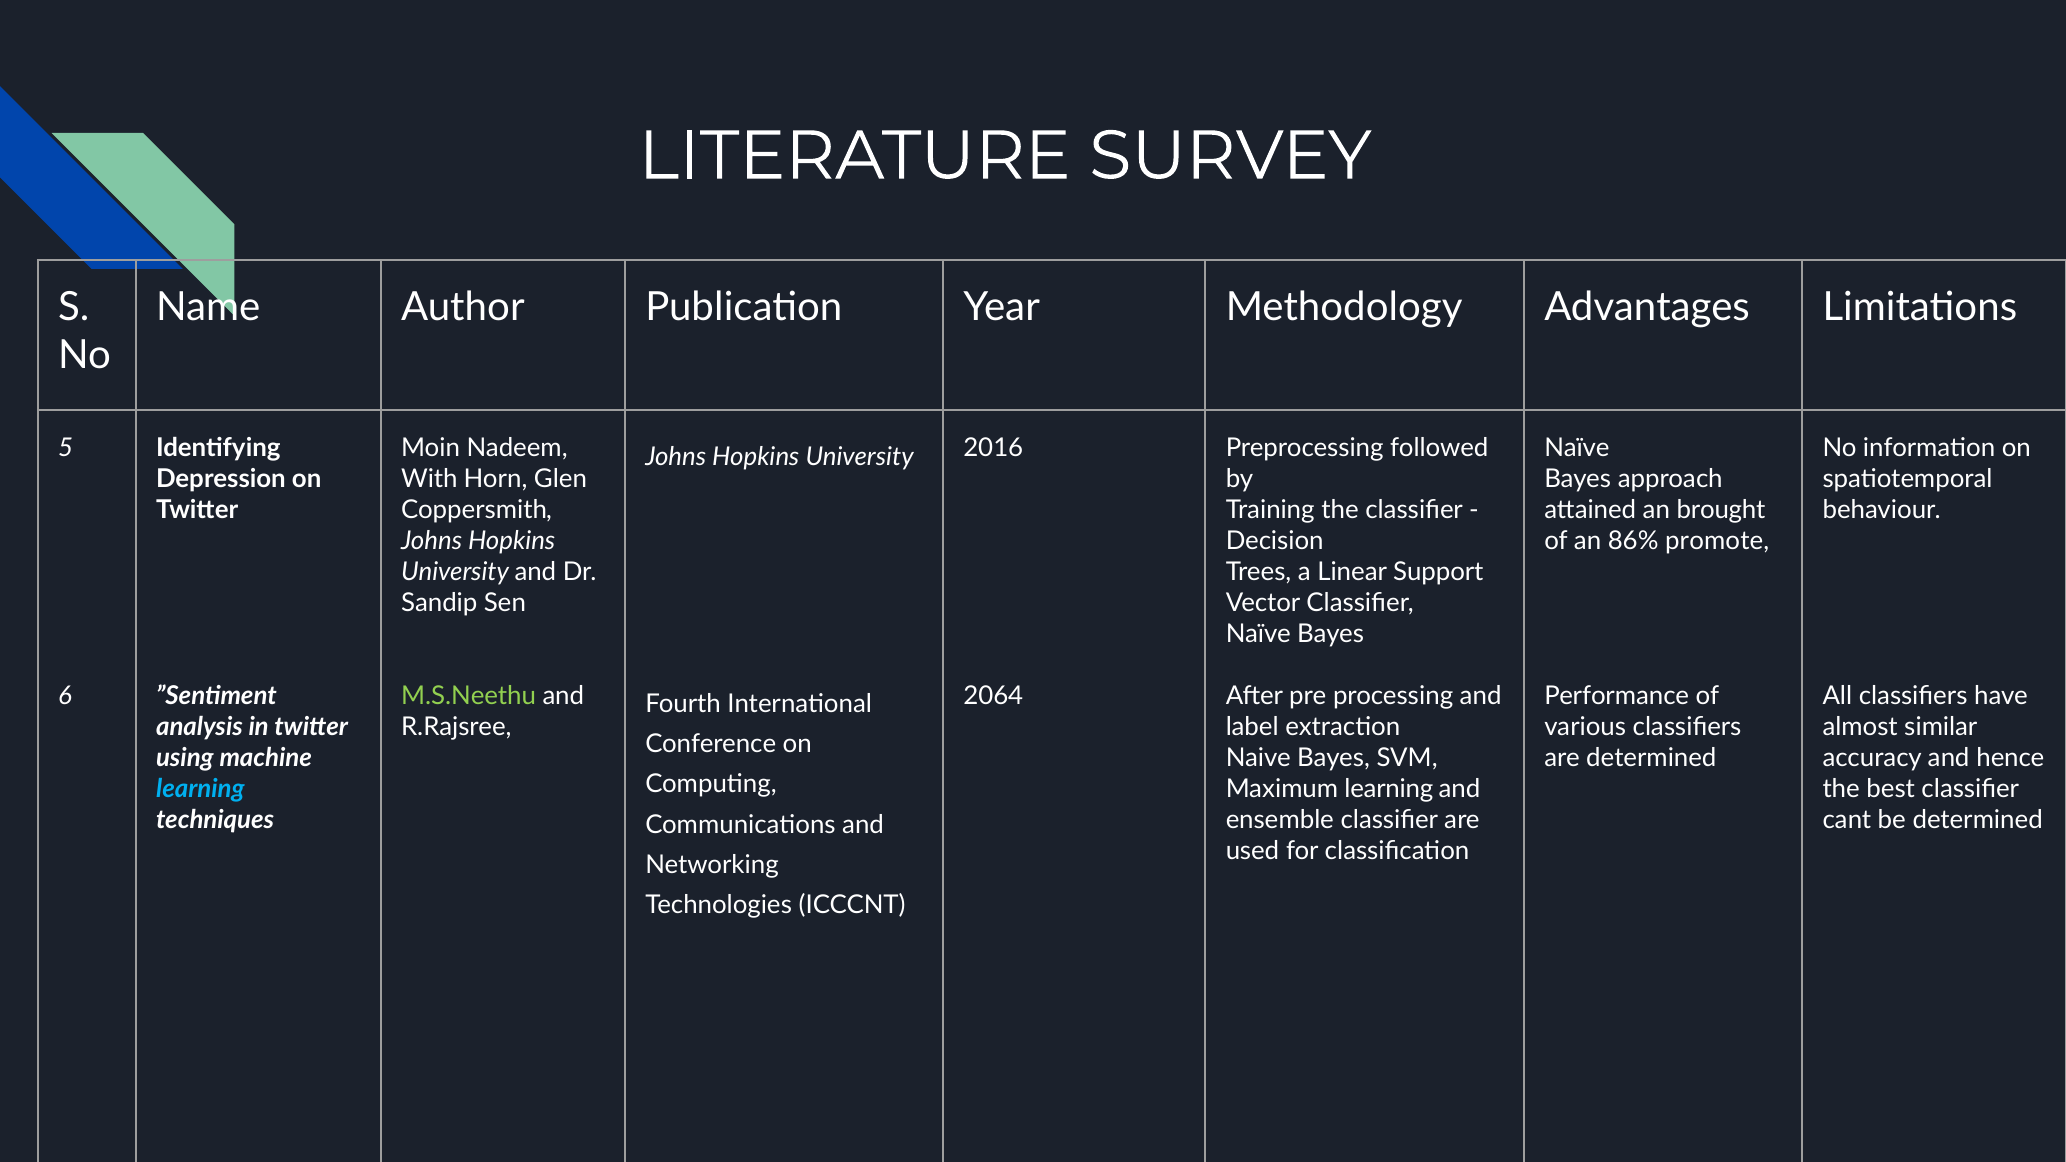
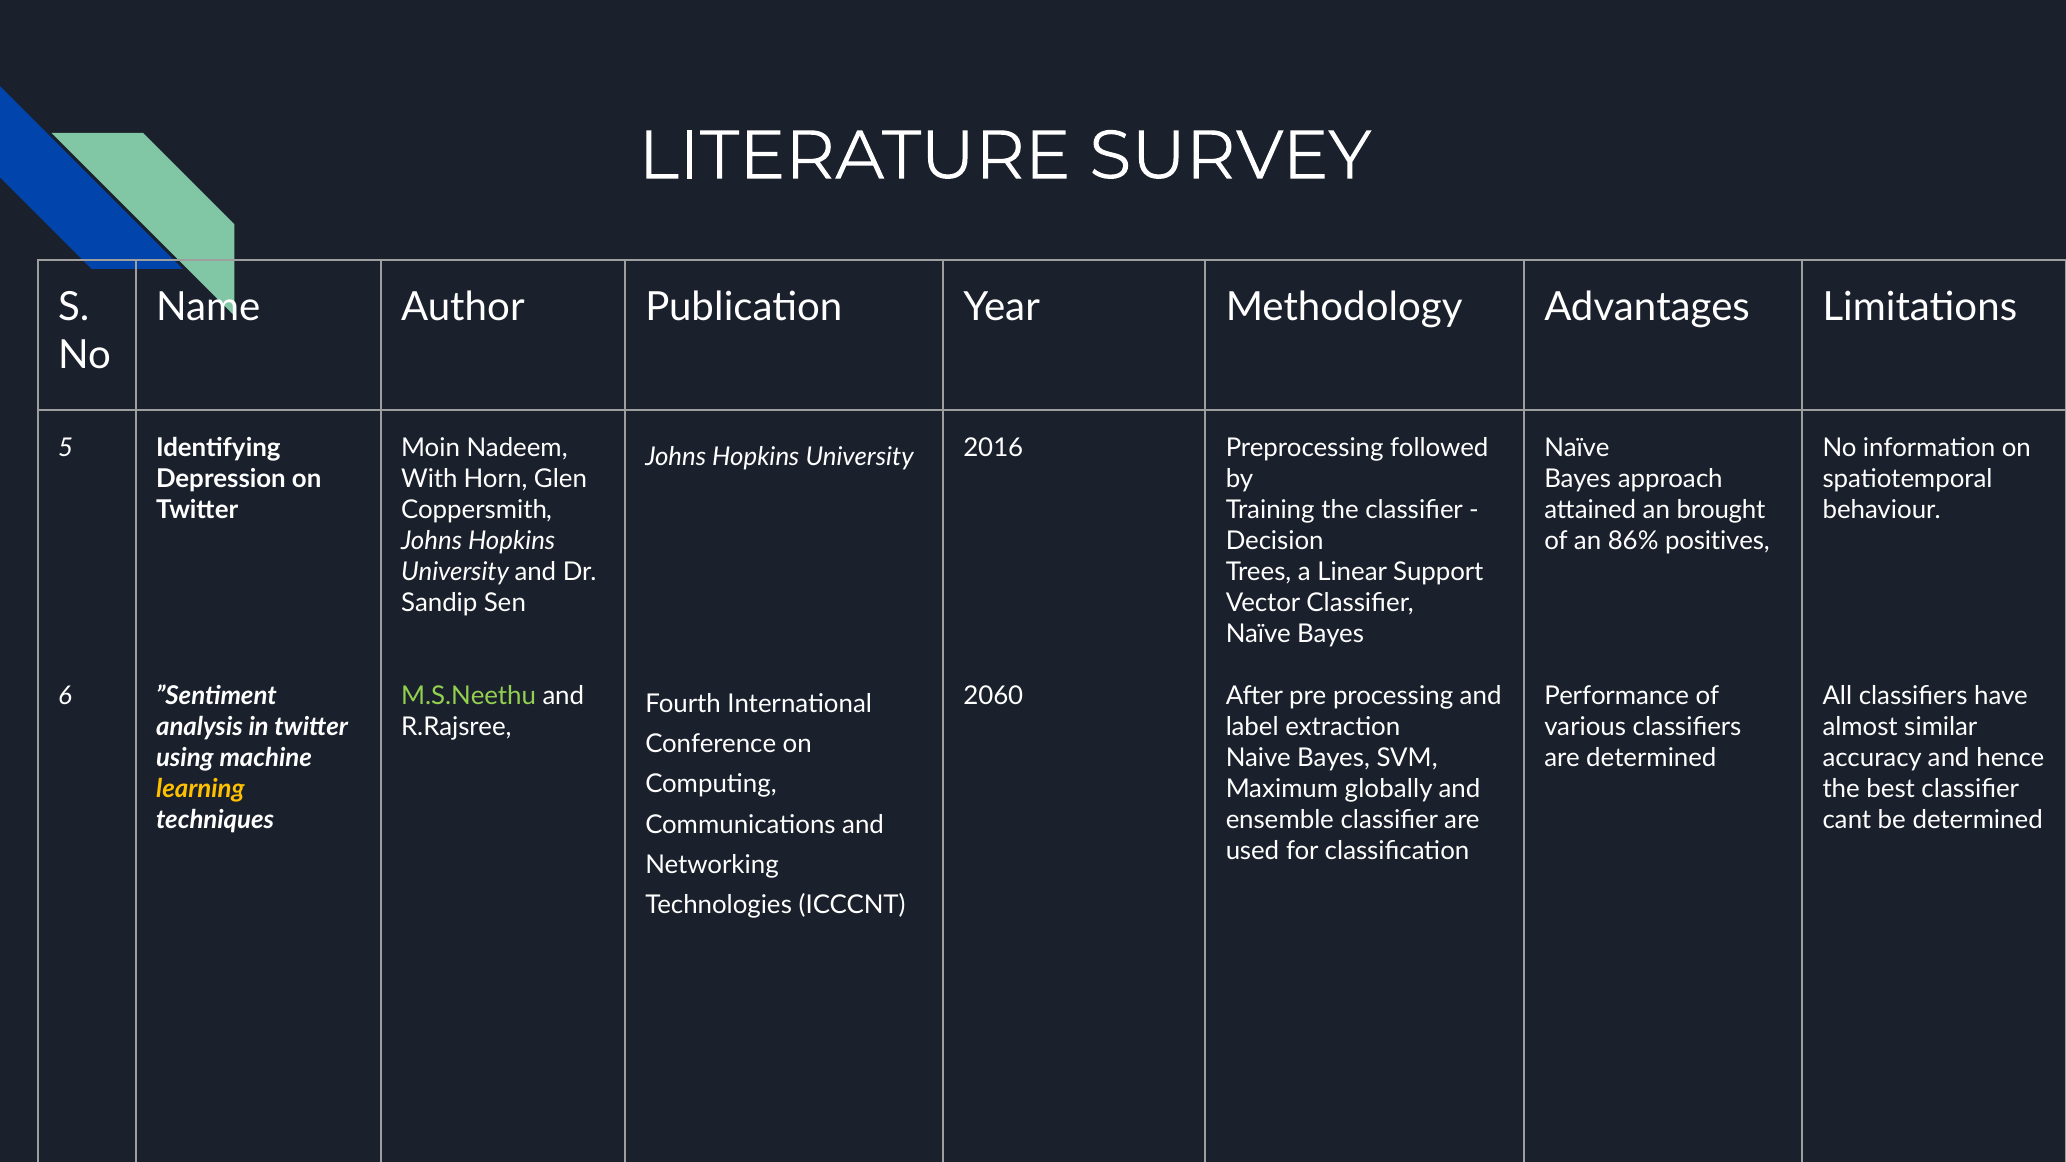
promote: promote -> positives
2064: 2064 -> 2060
learning at (200, 789) colour: light blue -> yellow
Maximum learning: learning -> globally
